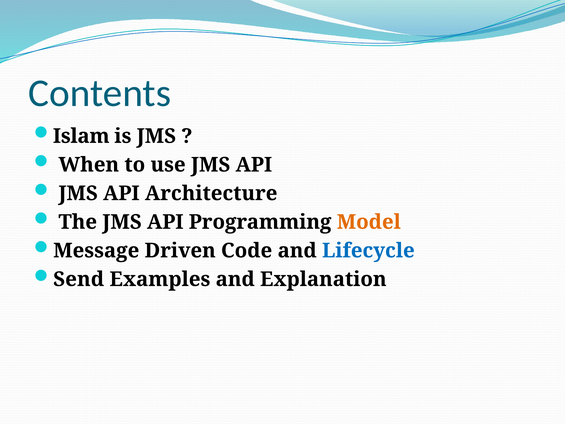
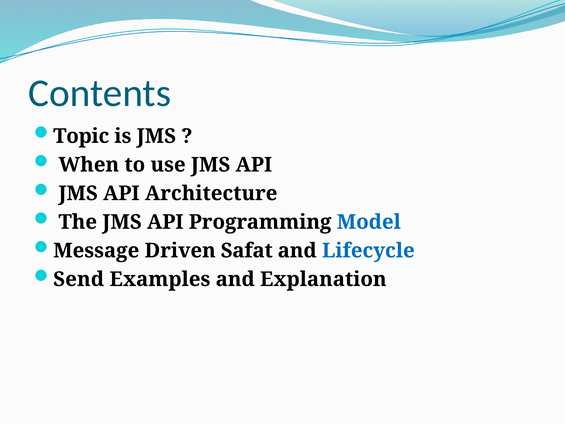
Islam: Islam -> Topic
Model colour: orange -> blue
Code: Code -> Safat
